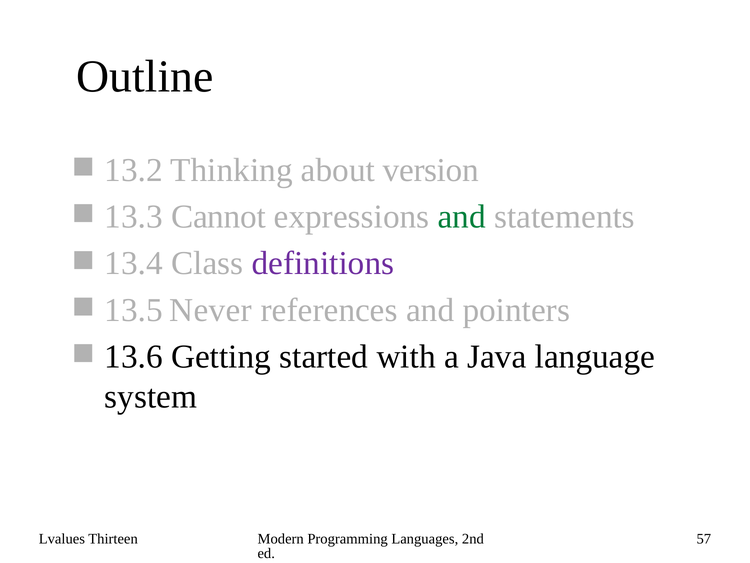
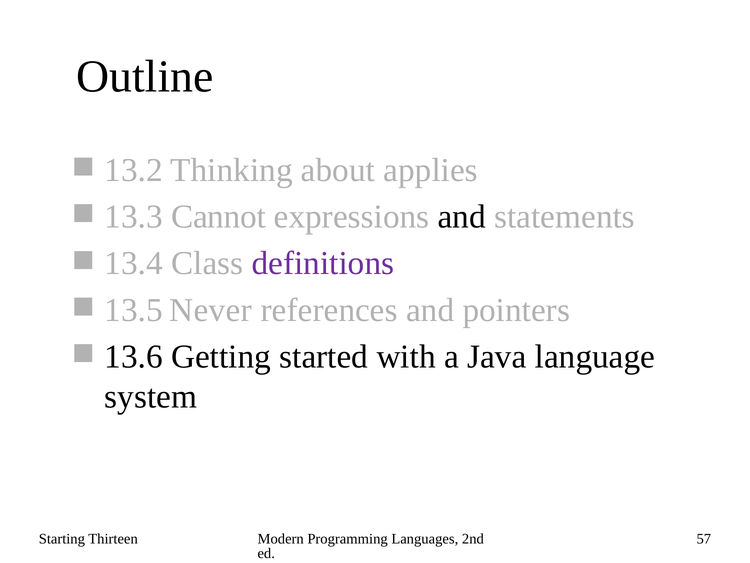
version: version -> applies
and at (462, 217) colour: green -> black
Lvalues: Lvalues -> Starting
